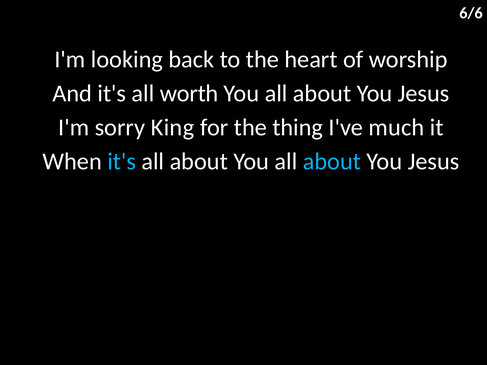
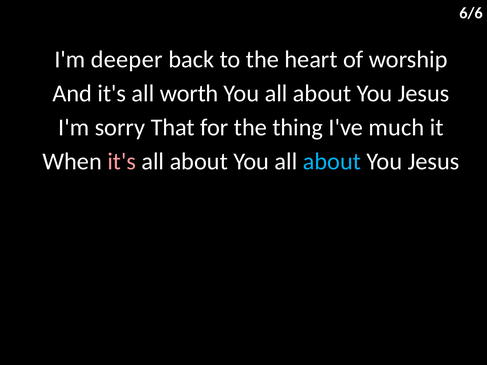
looking: looking -> deeper
King: King -> That
it's at (122, 162) colour: light blue -> pink
